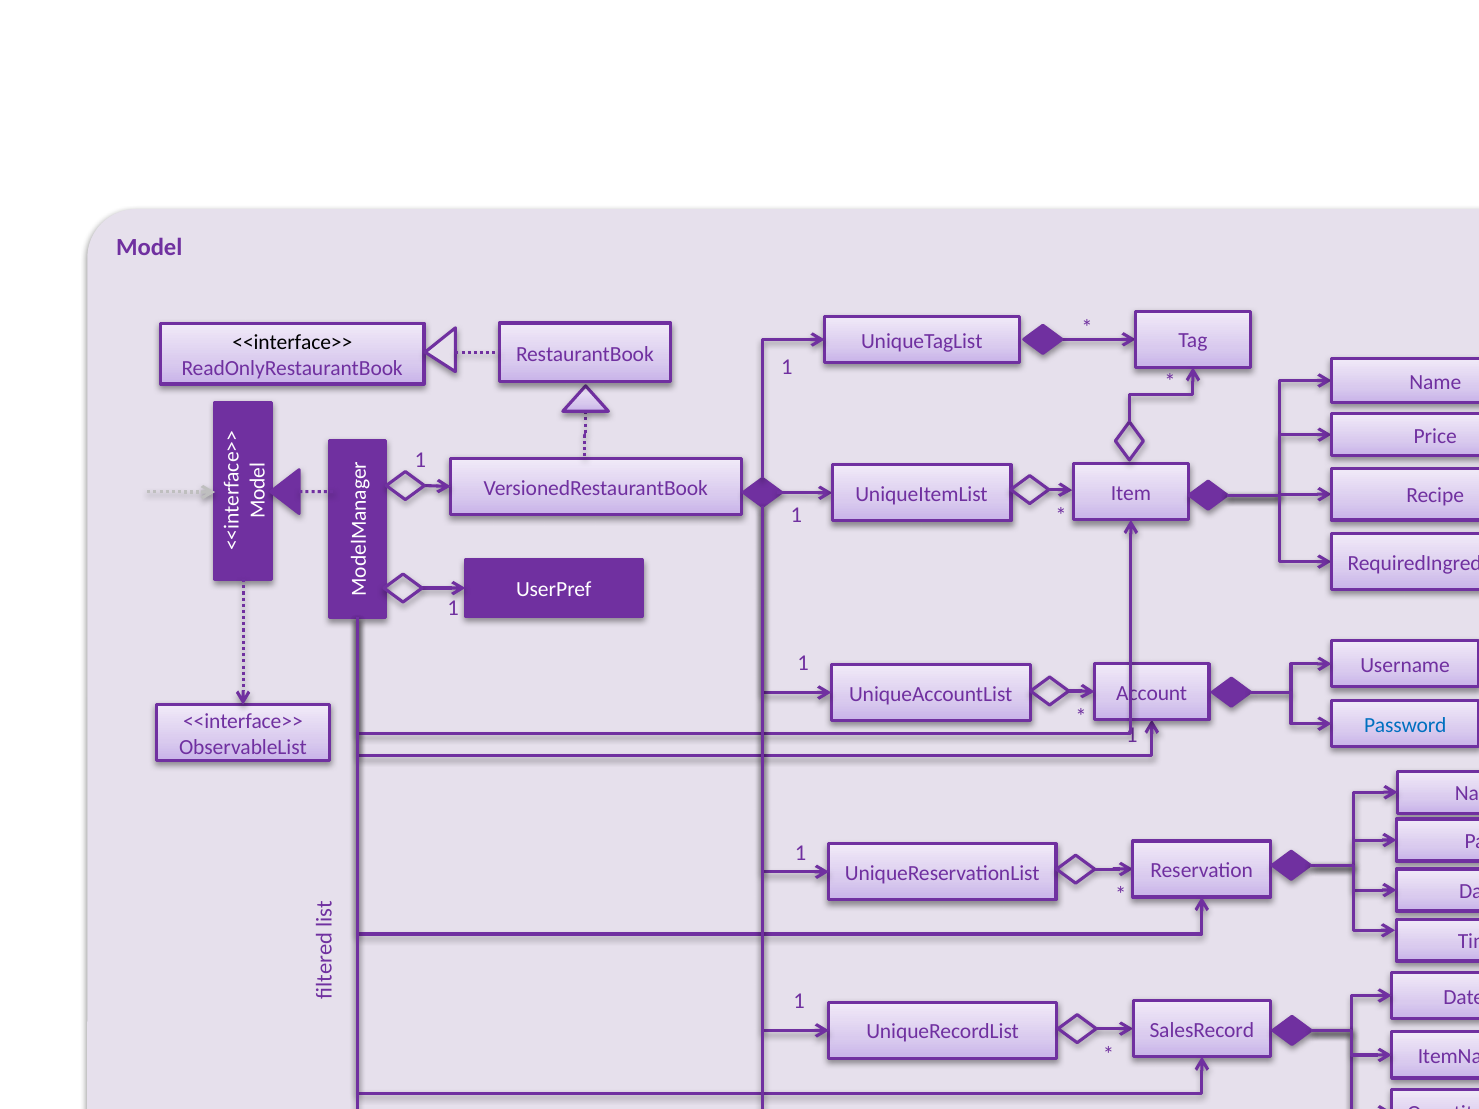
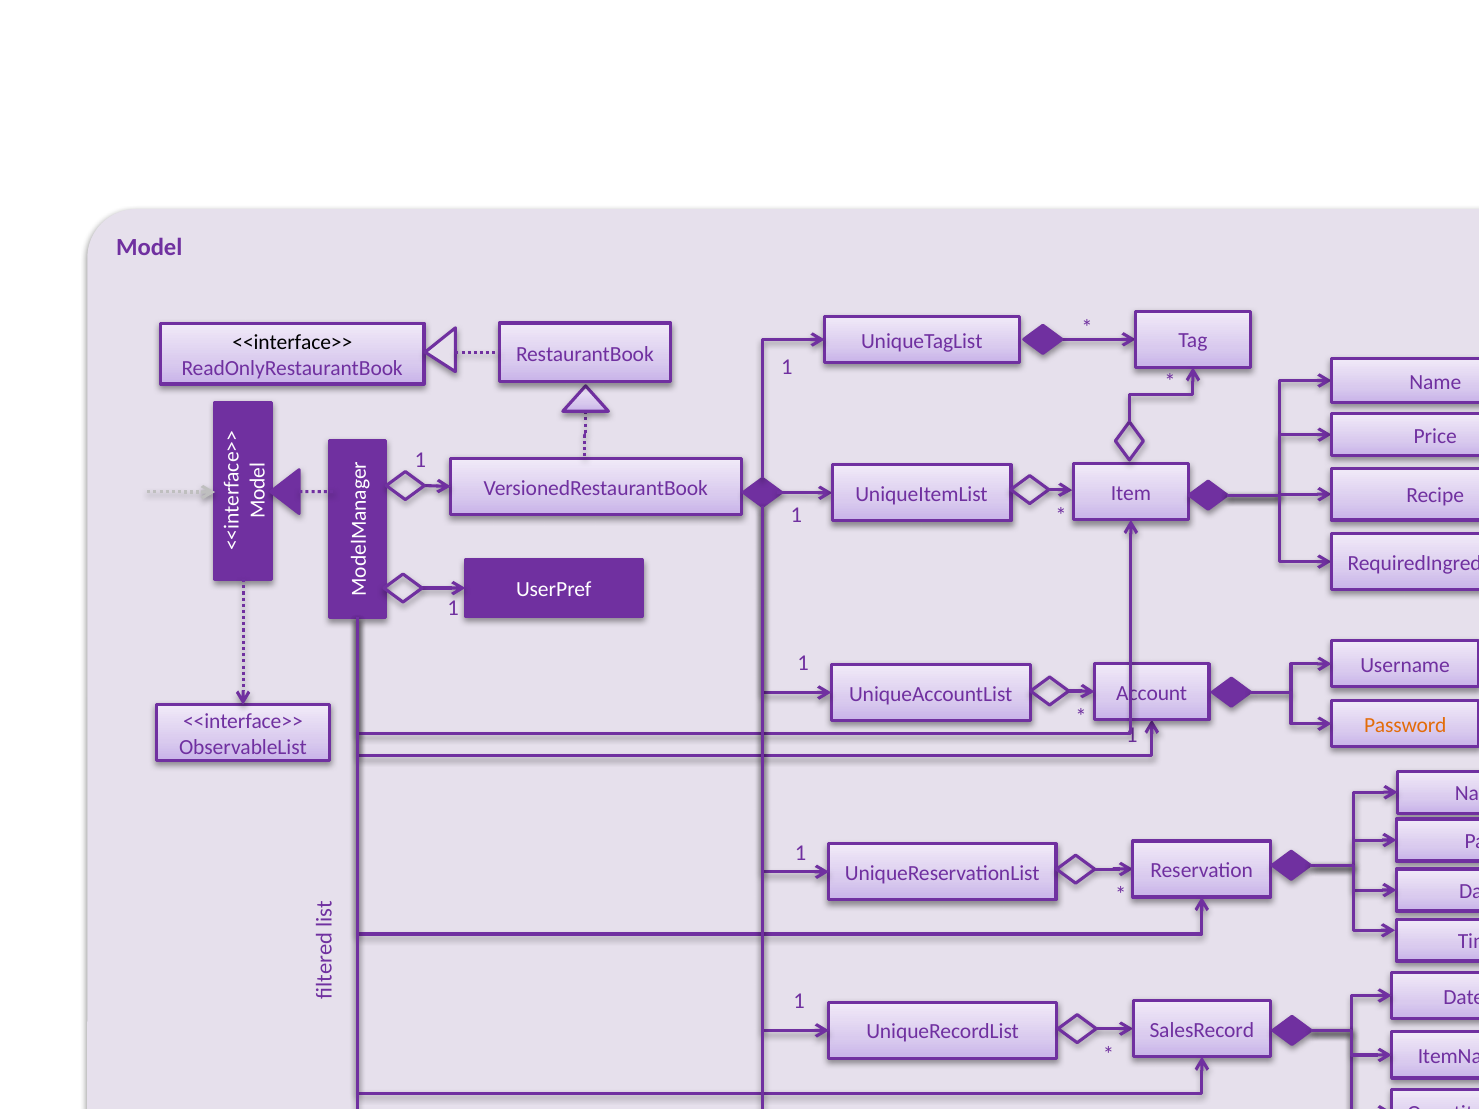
Password colour: blue -> orange
